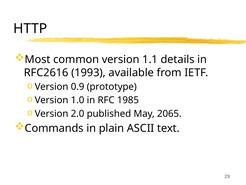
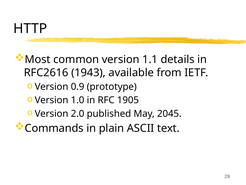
1993: 1993 -> 1943
1985: 1985 -> 1905
2065: 2065 -> 2045
